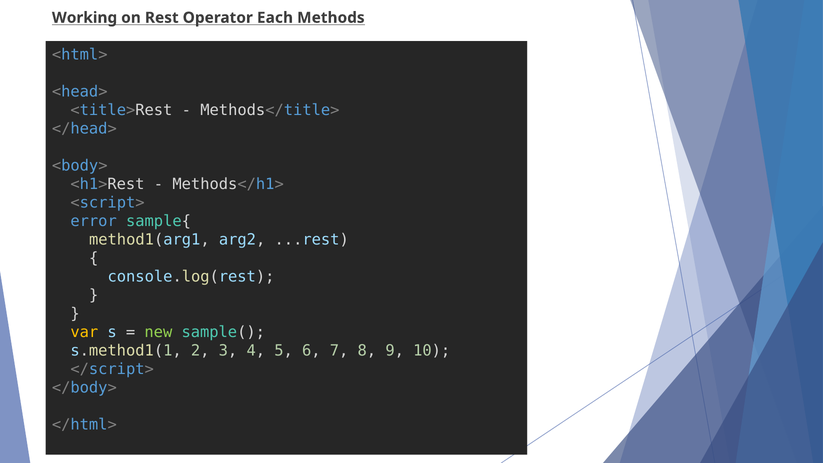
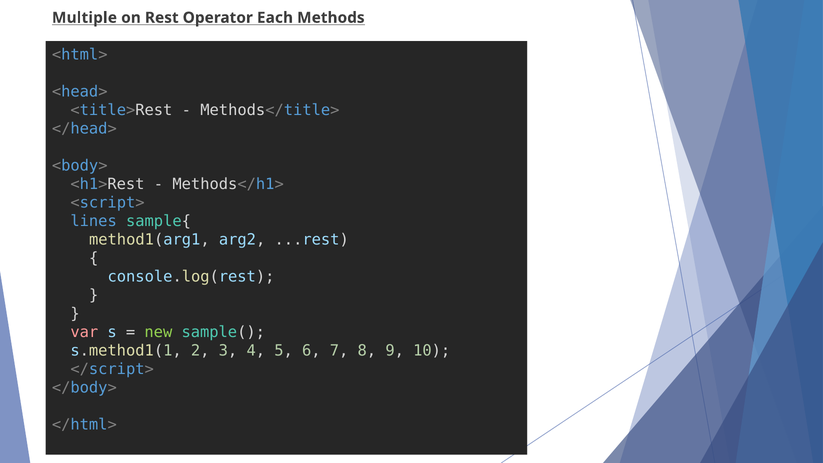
Working: Working -> Multiple
error: error -> lines
var colour: yellow -> pink
